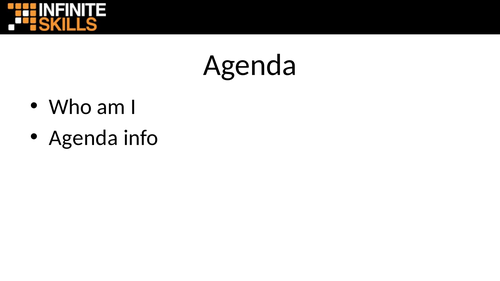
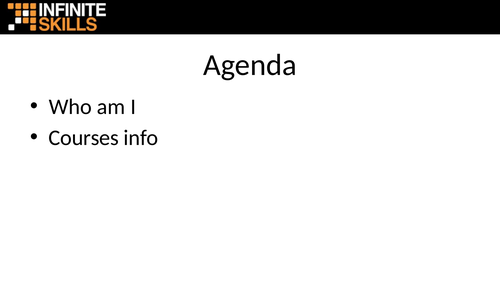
Agenda at (83, 138): Agenda -> Courses
